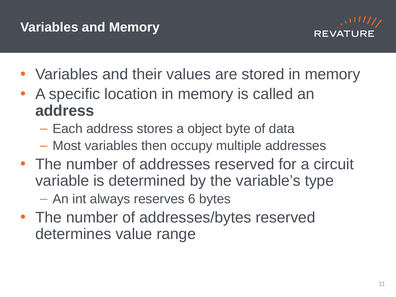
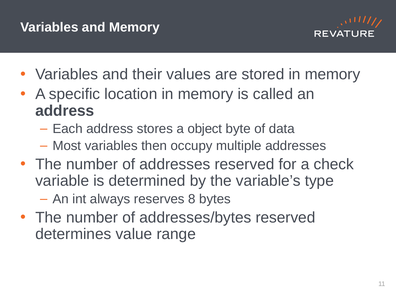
circuit: circuit -> check
6: 6 -> 8
